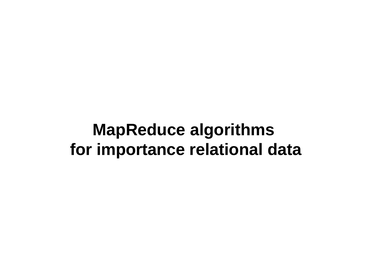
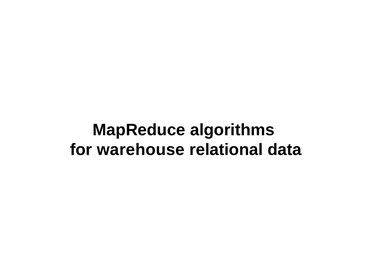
importance: importance -> warehouse
